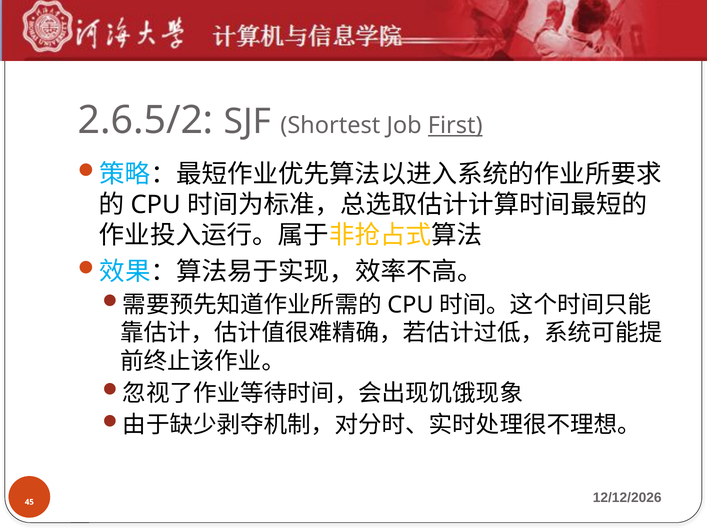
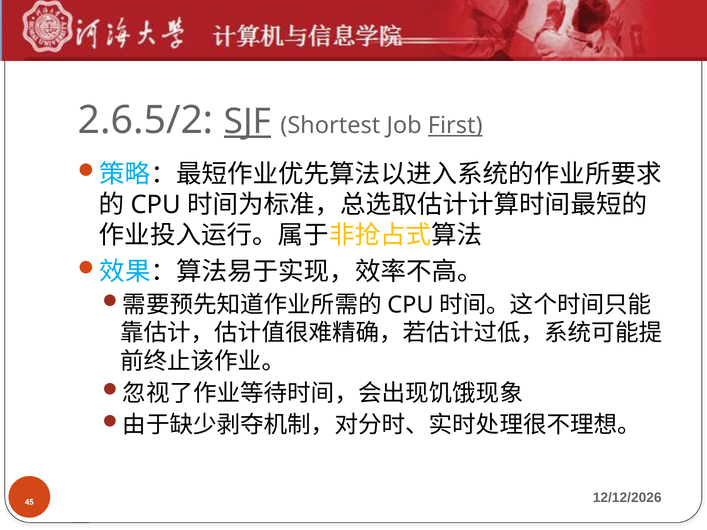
SJF underline: none -> present
